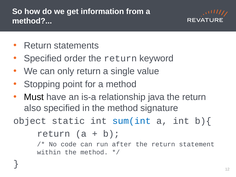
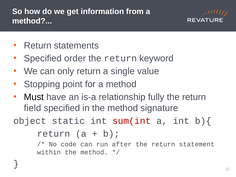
java: java -> fully
also: also -> field
sum(int colour: blue -> red
